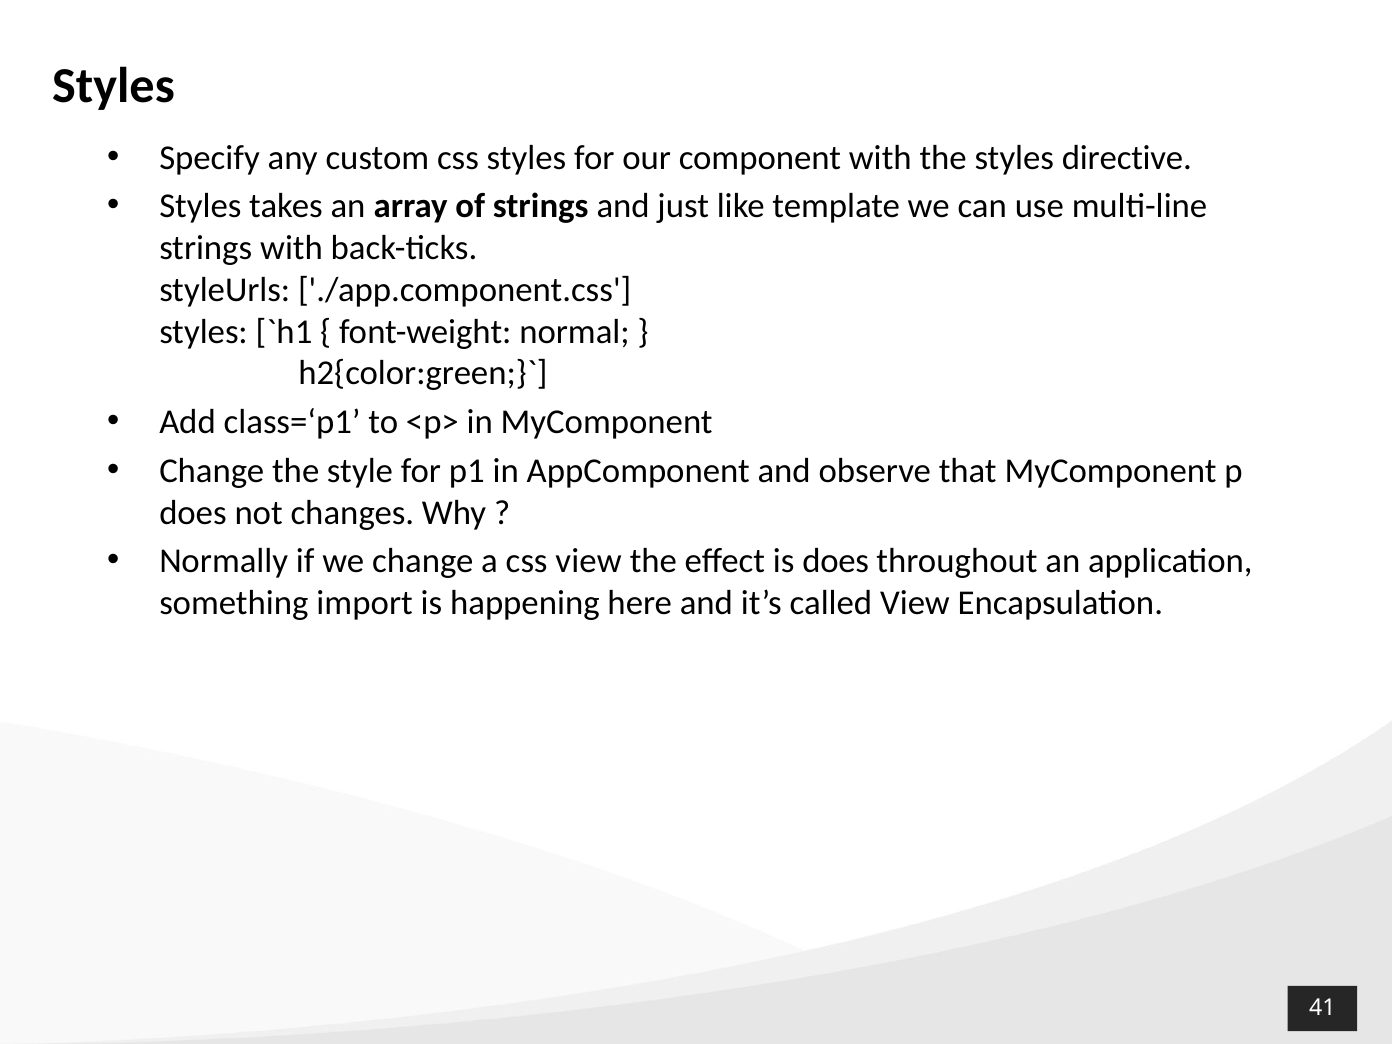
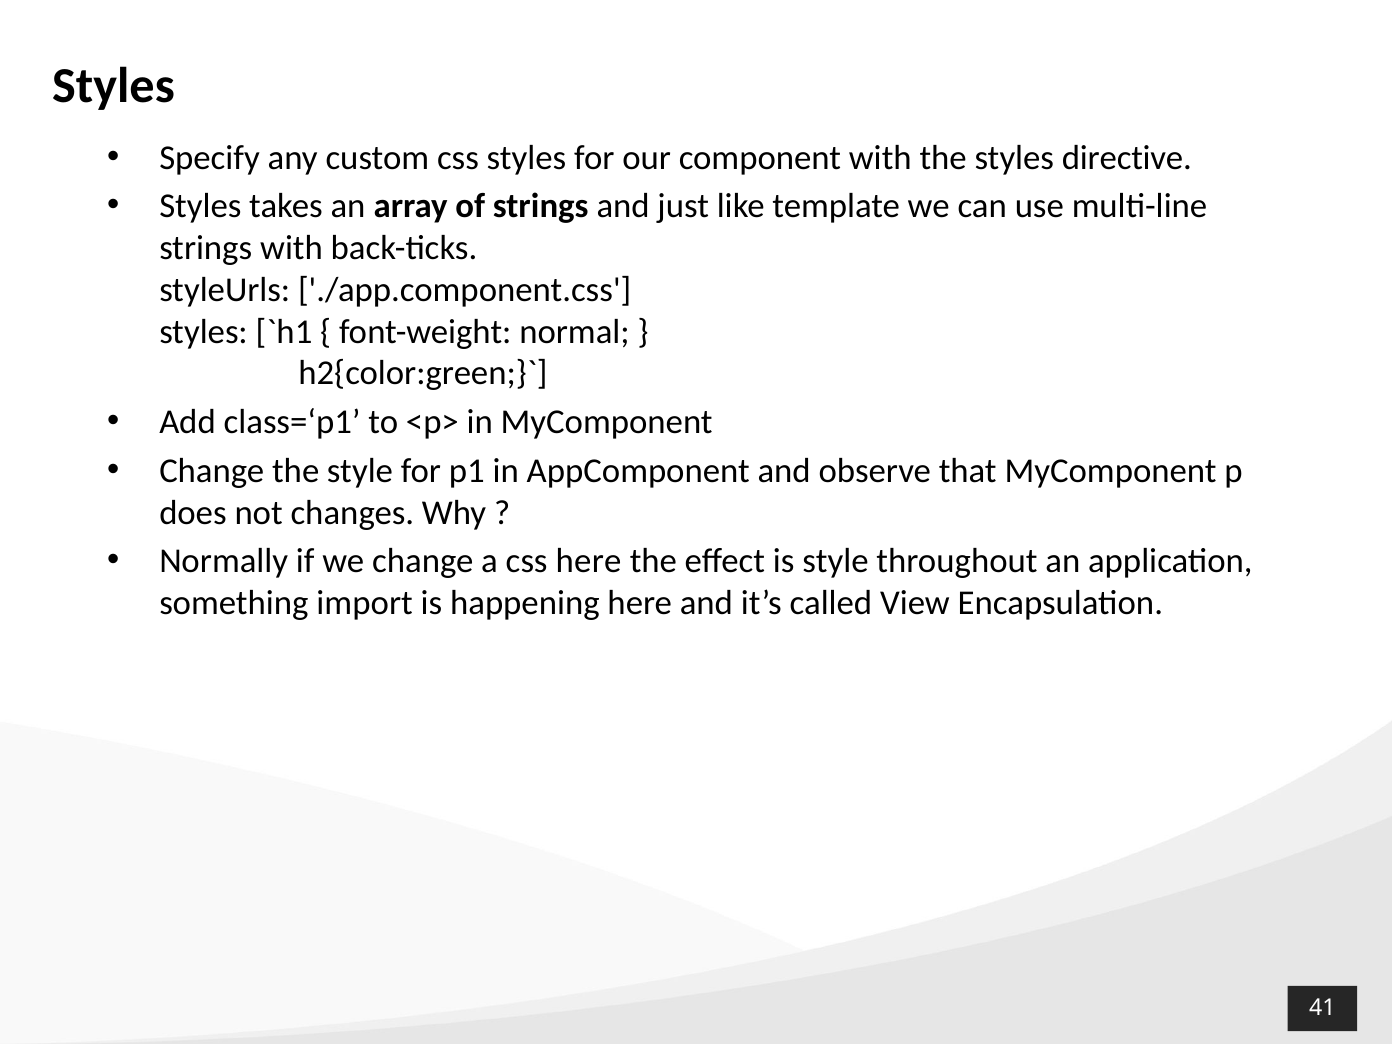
css view: view -> here
is does: does -> style
